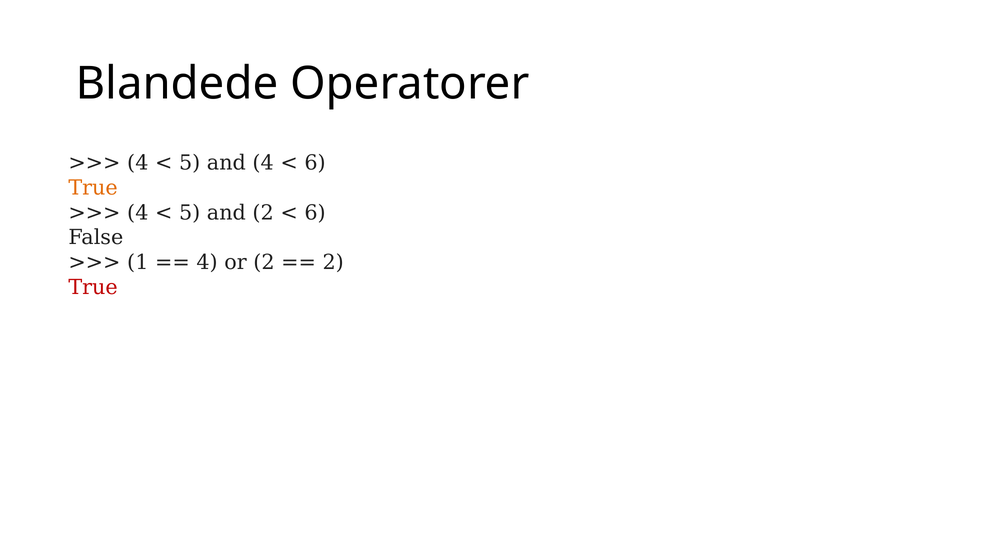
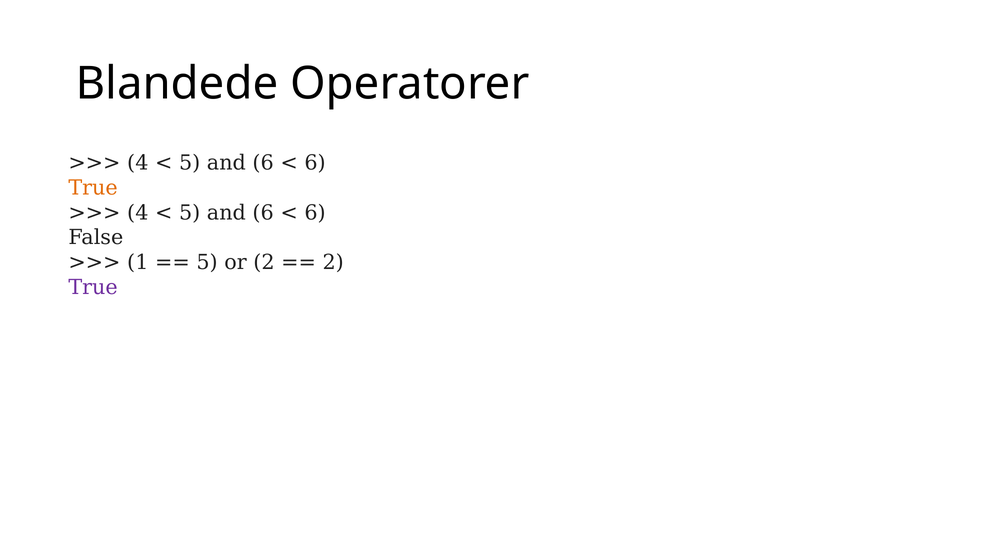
4 at (263, 163): 4 -> 6
2 at (263, 213): 2 -> 6
4 at (207, 262): 4 -> 5
True at (93, 287) colour: red -> purple
